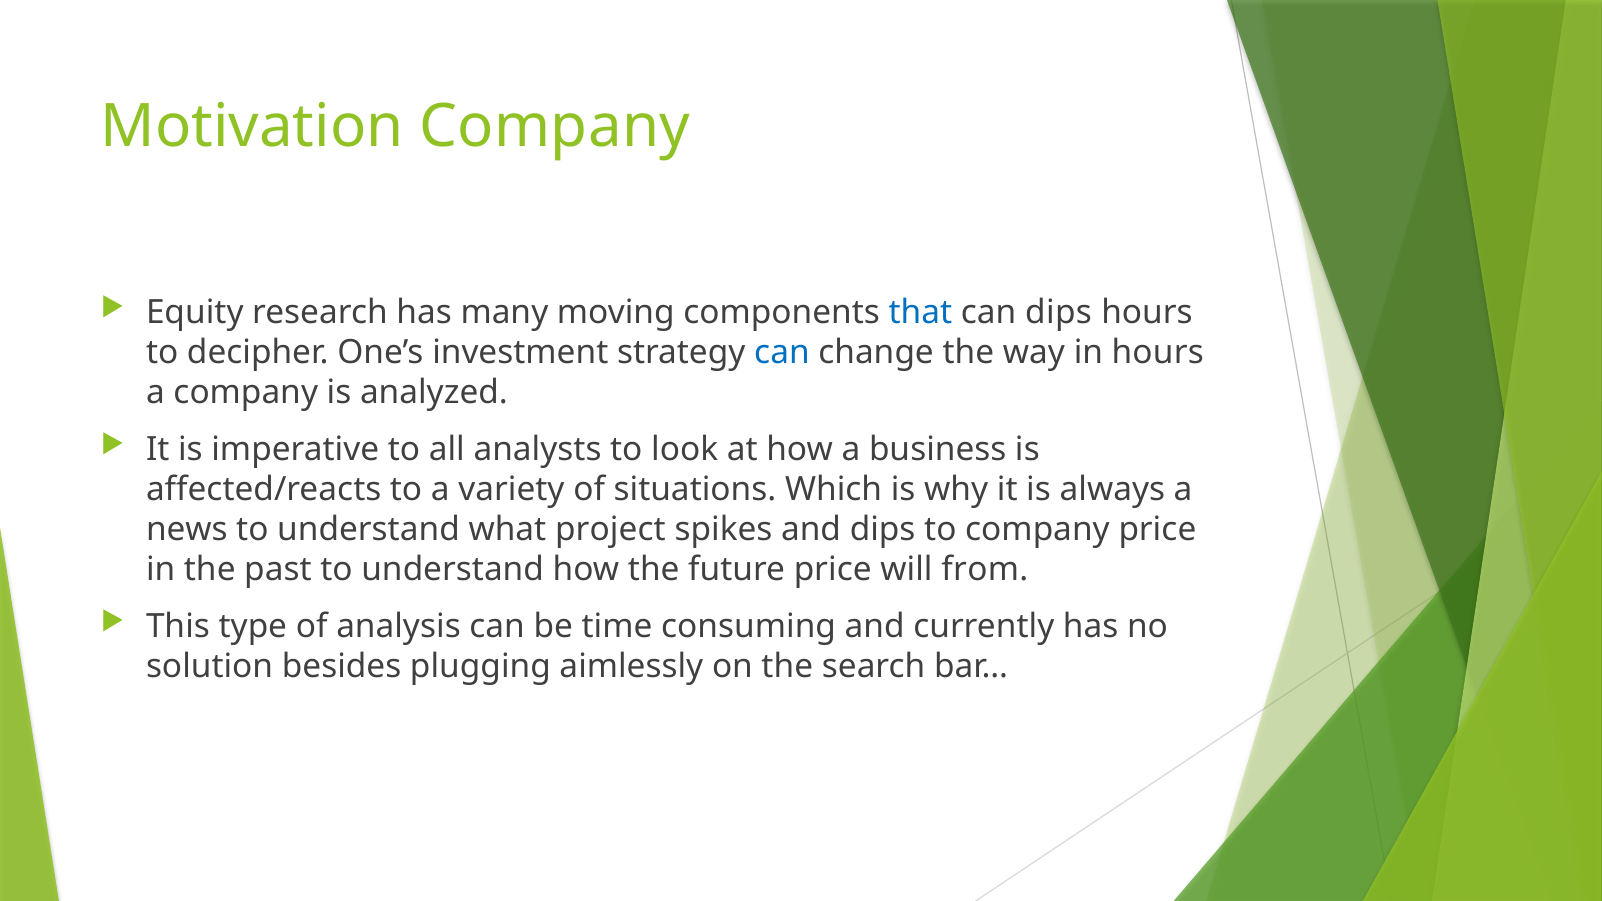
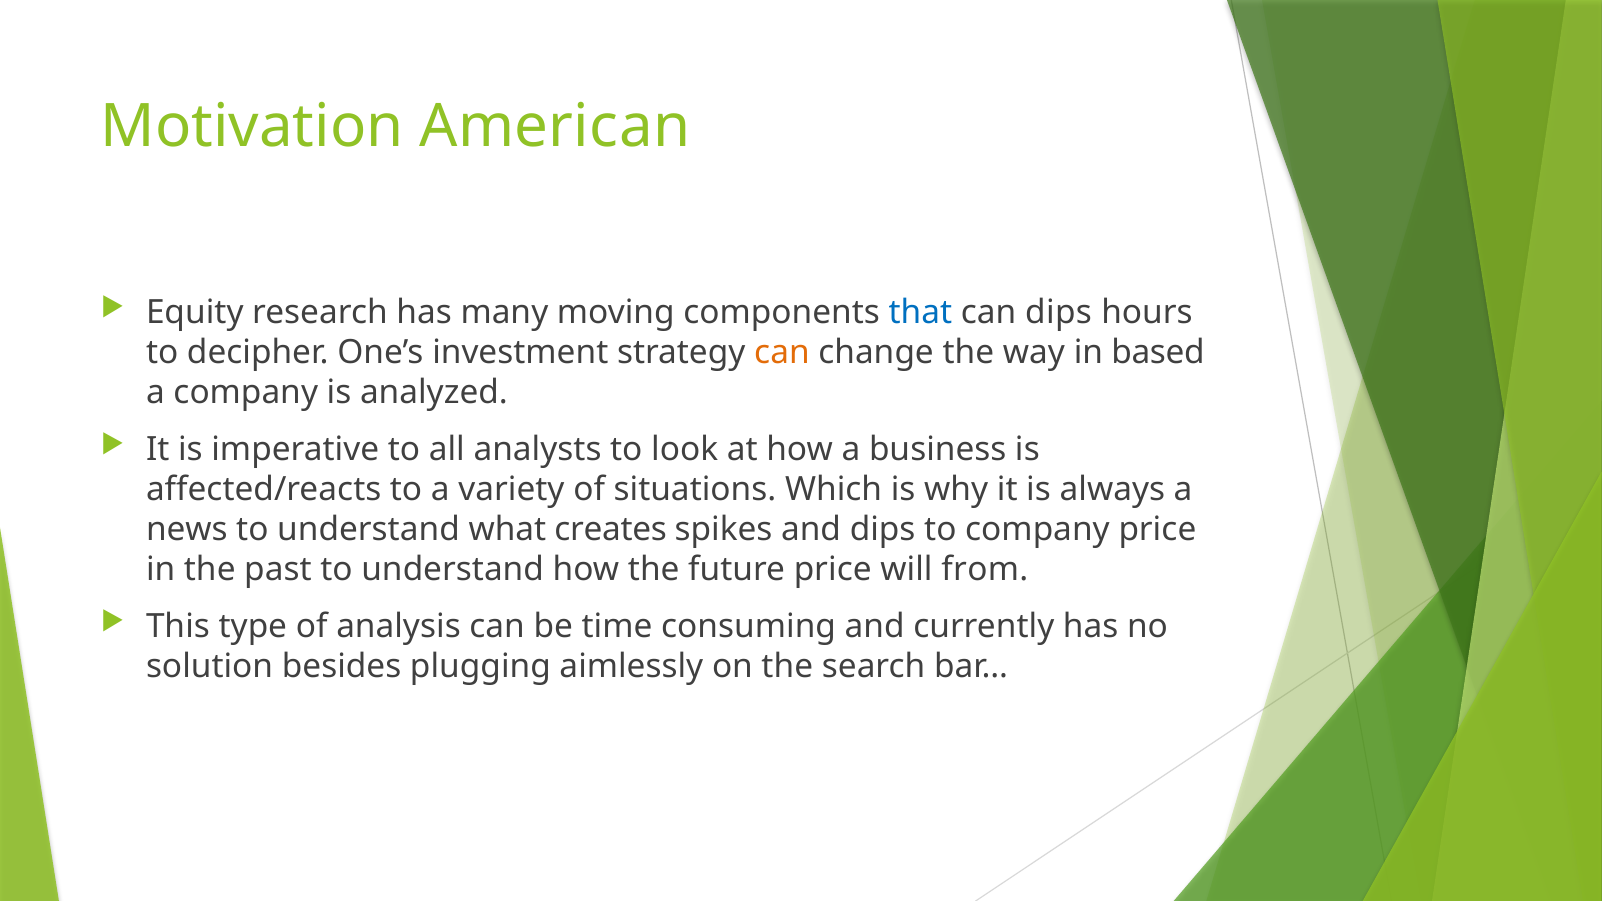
Motivation Company: Company -> American
can at (782, 352) colour: blue -> orange
in hours: hours -> based
project: project -> creates
